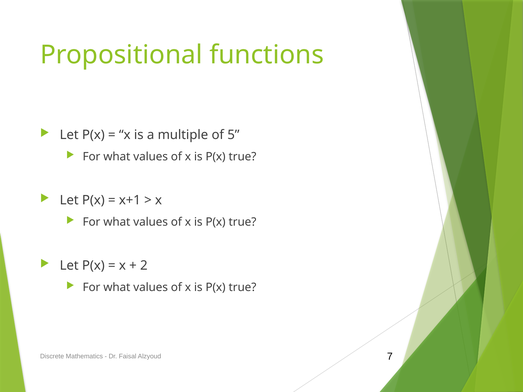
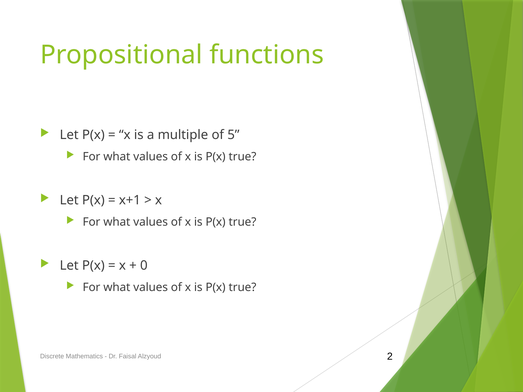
2: 2 -> 0
7: 7 -> 2
